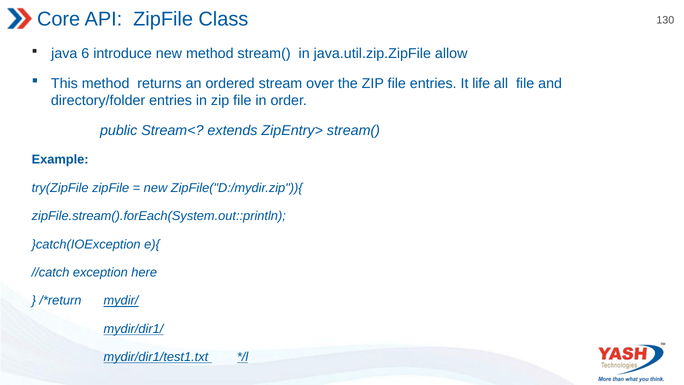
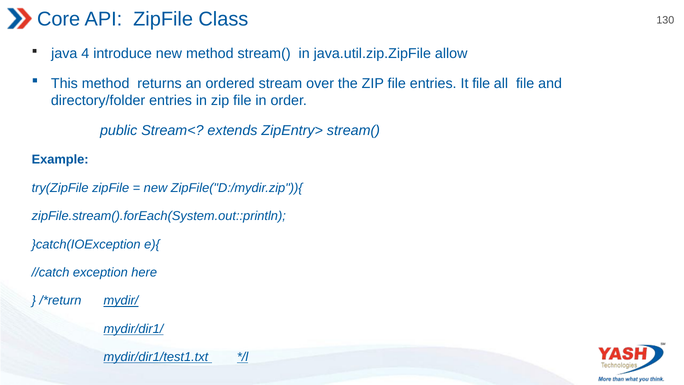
6: 6 -> 4
It life: life -> file
